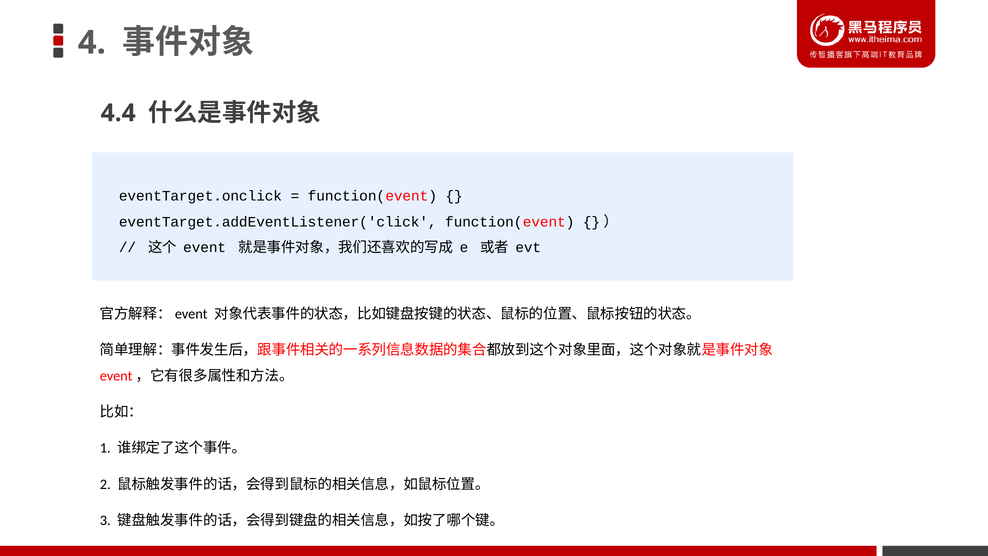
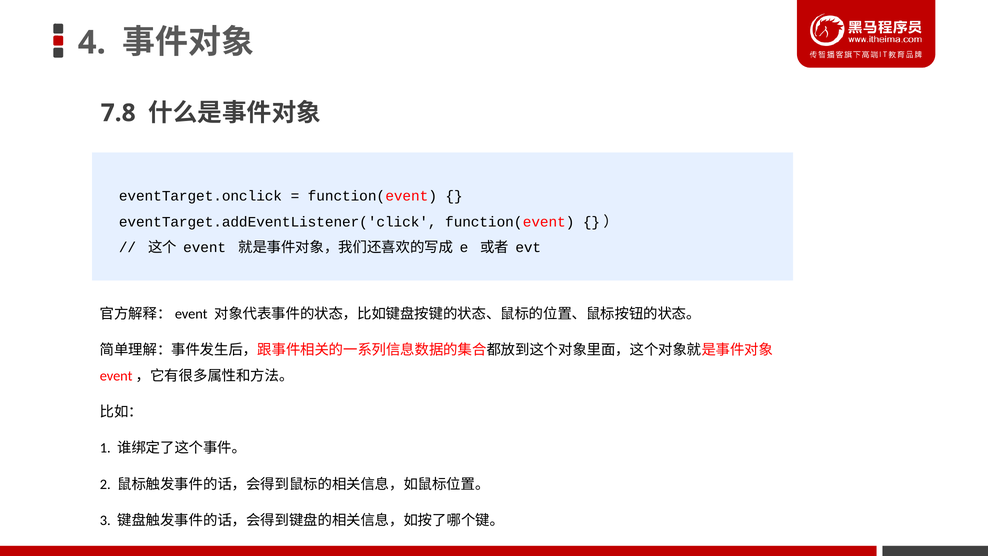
4.4: 4.4 -> 7.8
